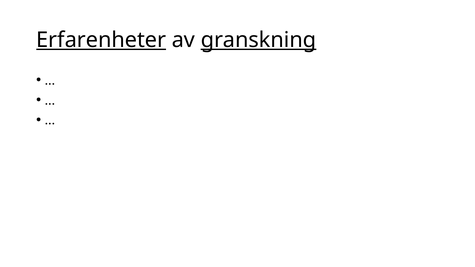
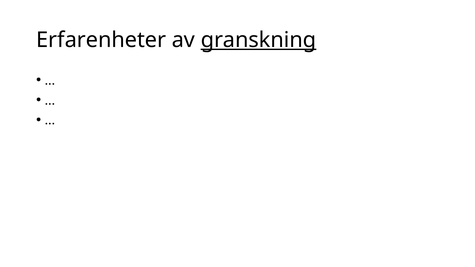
Erfarenheter underline: present -> none
